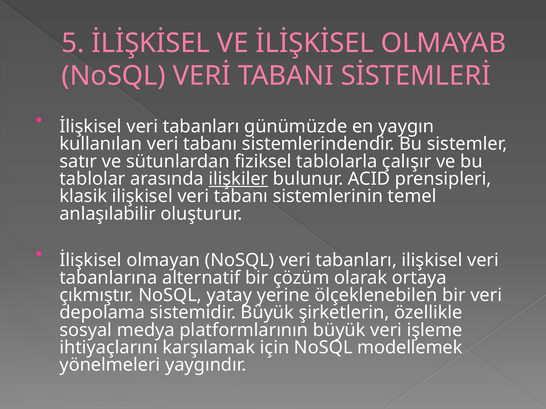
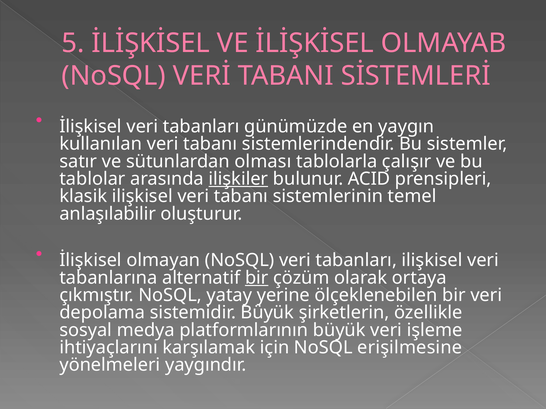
fiziksel: fiziksel -> olması
bir at (257, 278) underline: none -> present
modellemek: modellemek -> erişilmesine
